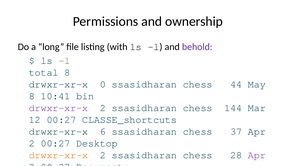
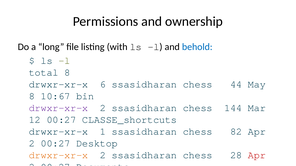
behold colour: purple -> blue
0: 0 -> 6
10:41: 10:41 -> 10:67
drwxr-xr-x 6: 6 -> 1
37: 37 -> 82
Apr at (257, 155) colour: purple -> red
